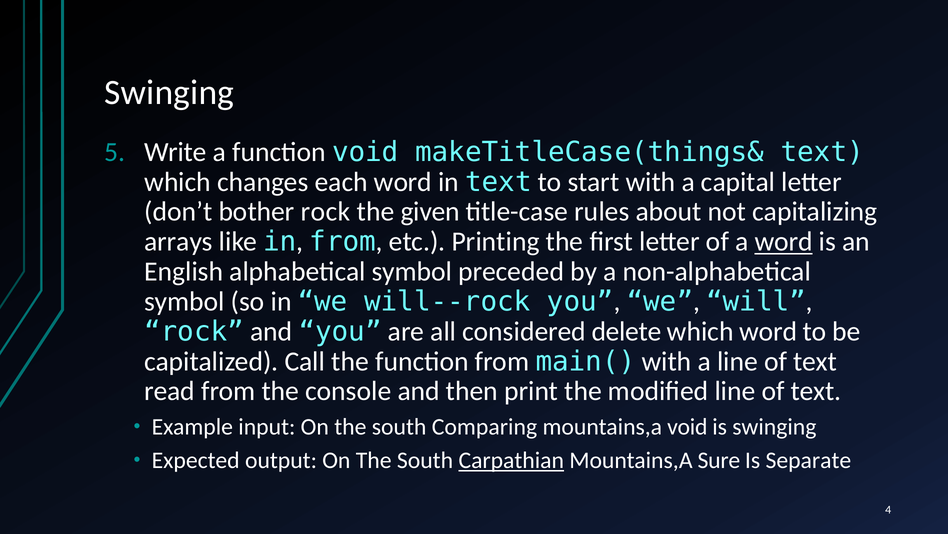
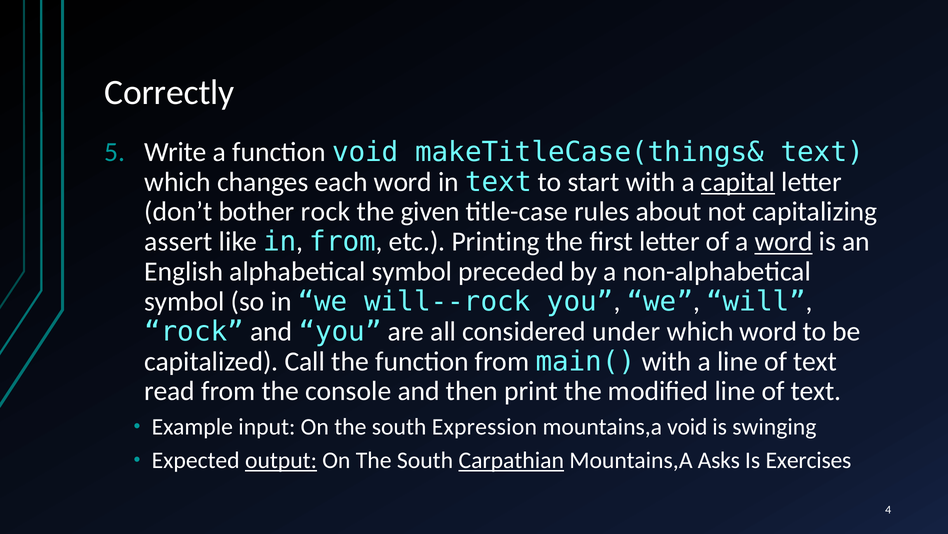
Swinging at (169, 92): Swinging -> Correctly
capital underline: none -> present
arrays: arrays -> assert
delete: delete -> under
Comparing: Comparing -> Expression
output underline: none -> present
Sure: Sure -> Asks
Separate: Separate -> Exercises
